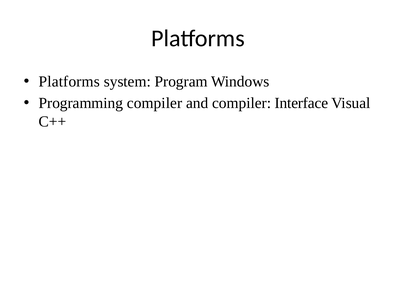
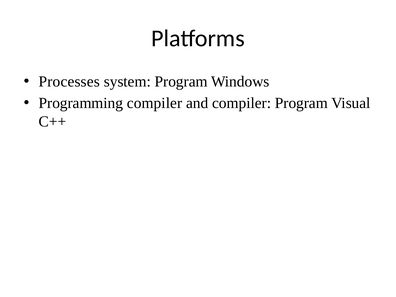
Platforms at (69, 82): Platforms -> Processes
compiler Interface: Interface -> Program
